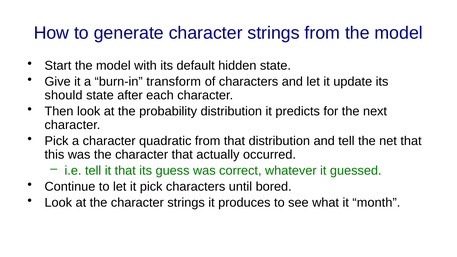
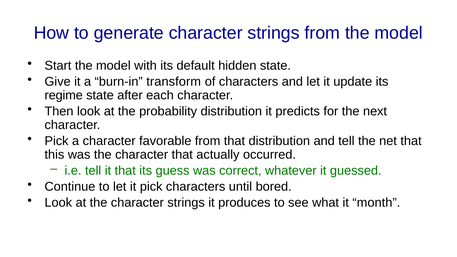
should: should -> regime
quadratic: quadratic -> favorable
